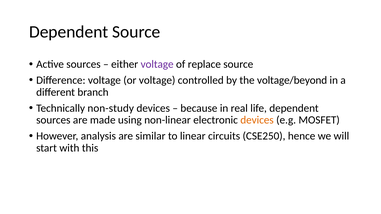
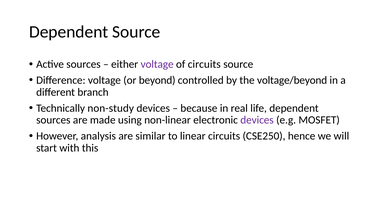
of replace: replace -> circuits
or voltage: voltage -> beyond
devices at (257, 120) colour: orange -> purple
